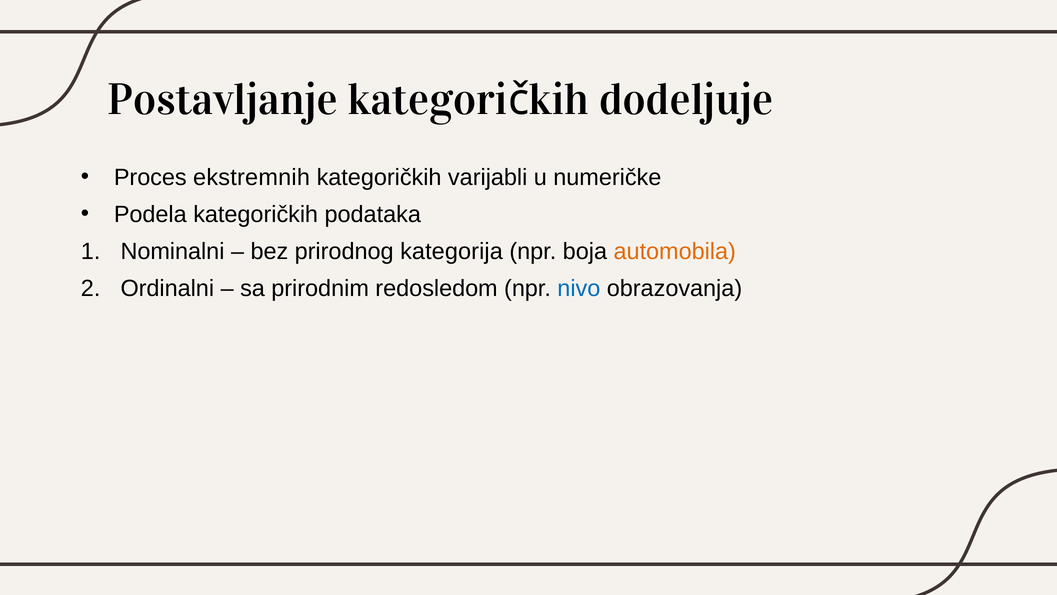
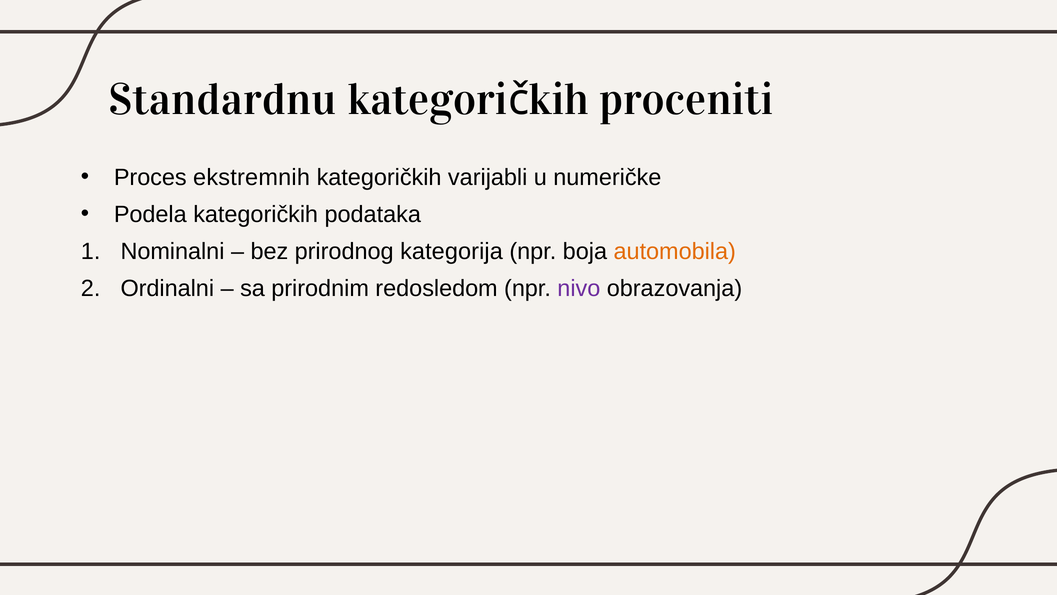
Postavljanje: Postavljanje -> Standardnu
dodeljuje: dodeljuje -> proceniti
nivo colour: blue -> purple
